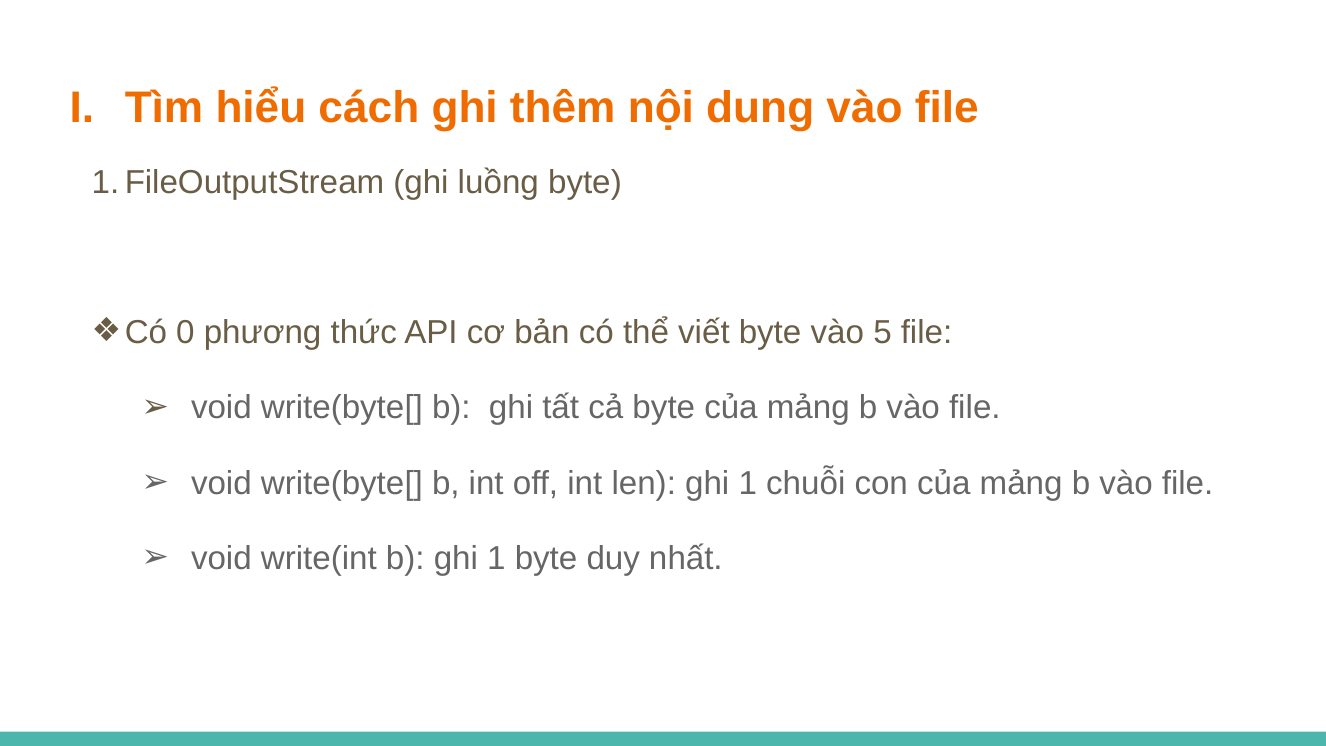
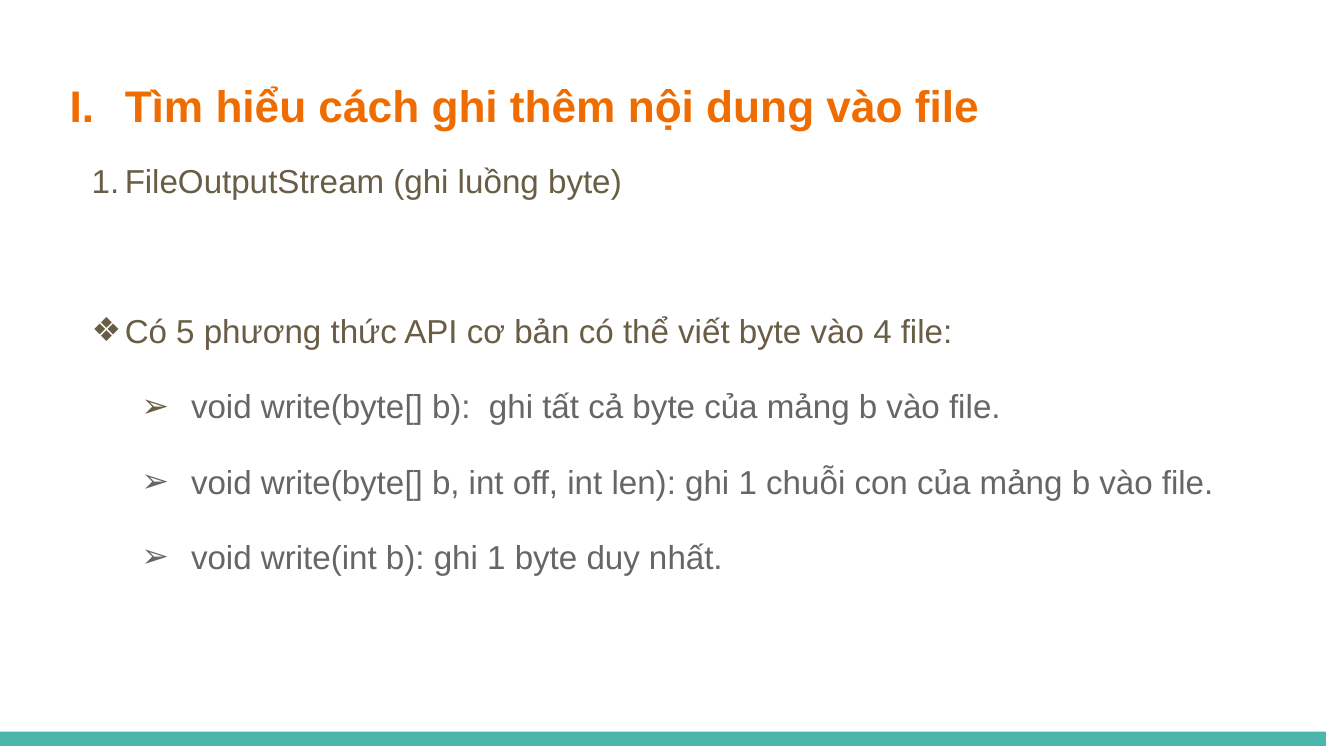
0: 0 -> 5
5: 5 -> 4
